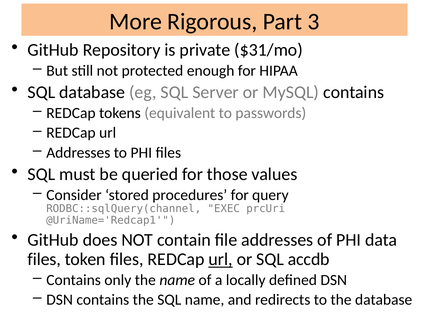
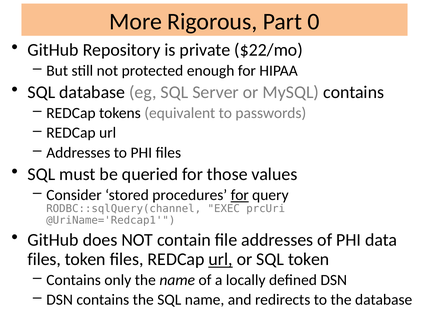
3: 3 -> 0
$31/mo: $31/mo -> $22/mo
for at (240, 195) underline: none -> present
SQL accdb: accdb -> token
